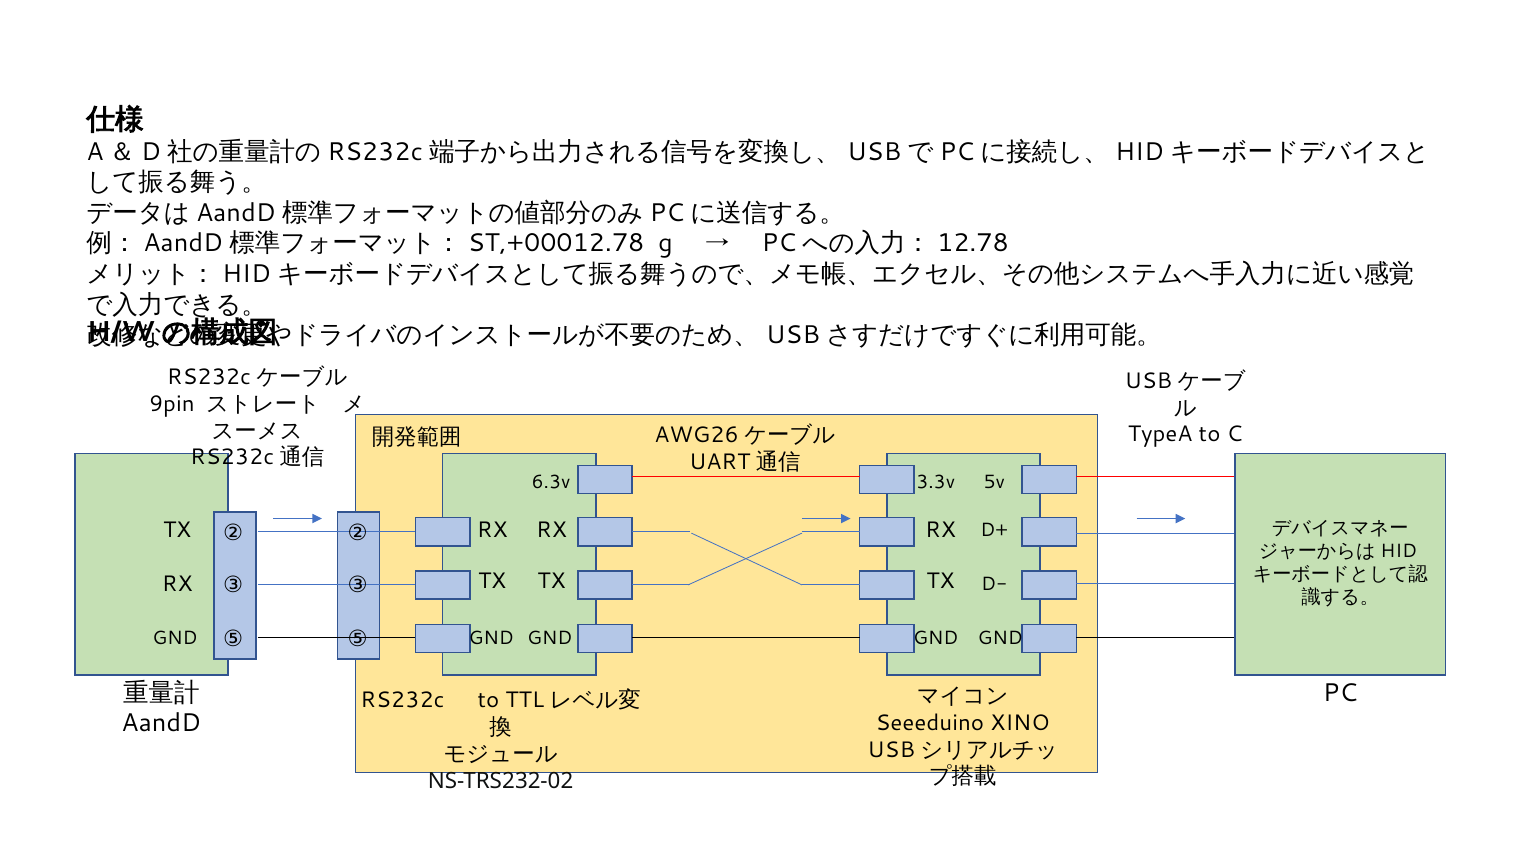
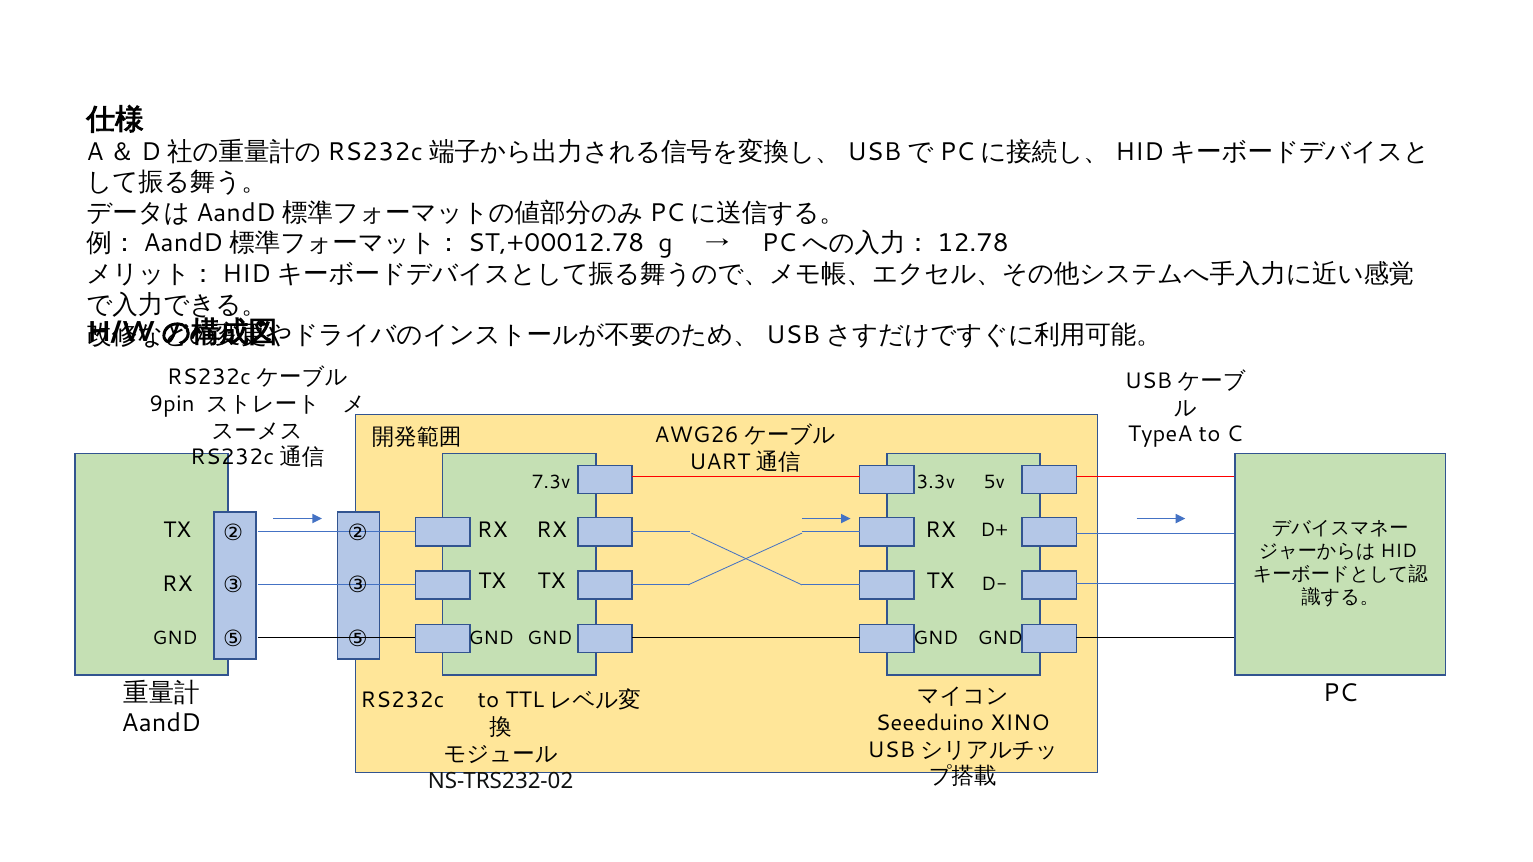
6.3v: 6.3v -> 7.3v
